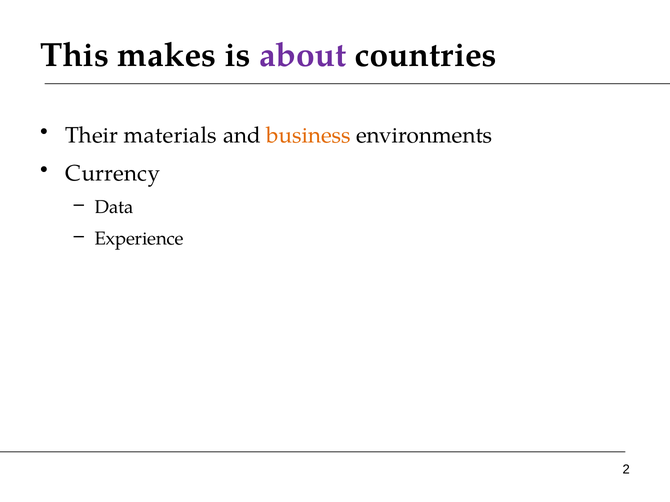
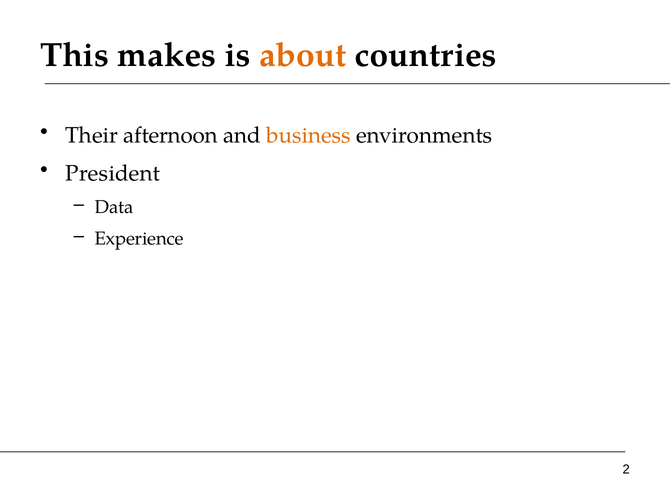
about colour: purple -> orange
materials: materials -> afternoon
Currency: Currency -> President
